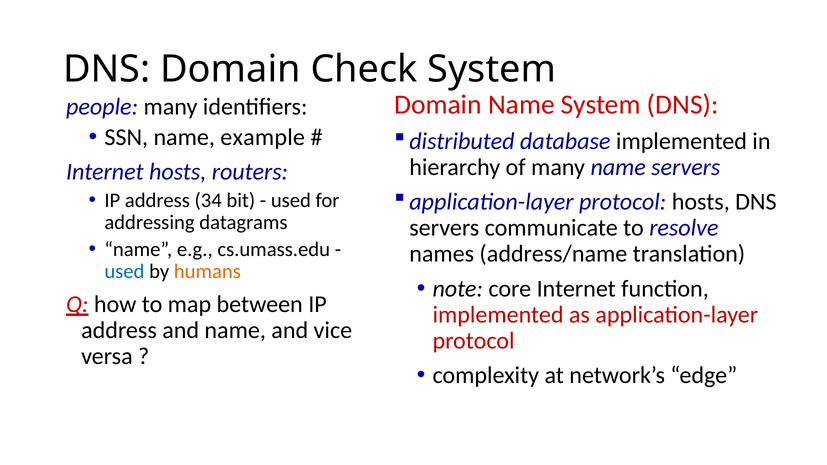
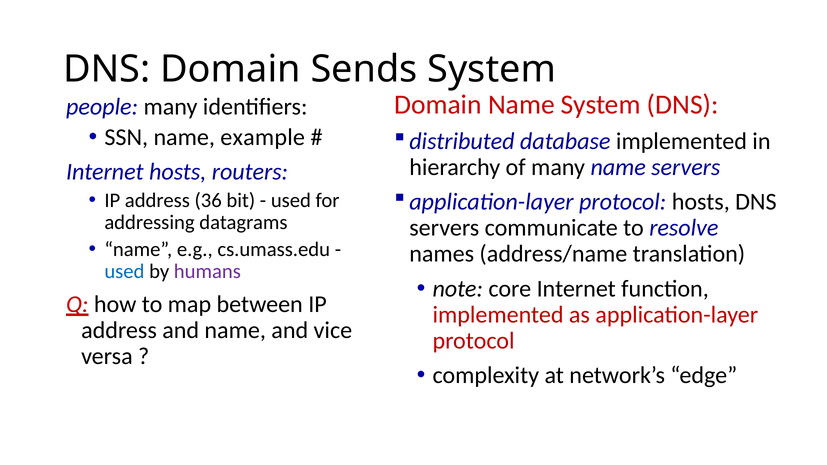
Check: Check -> Sends
34: 34 -> 36
humans colour: orange -> purple
